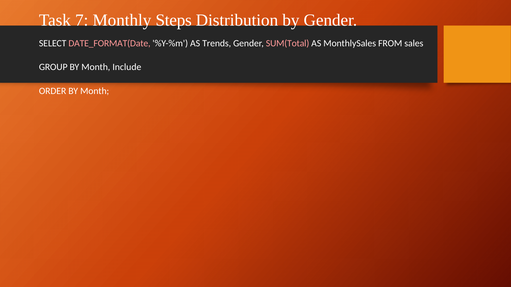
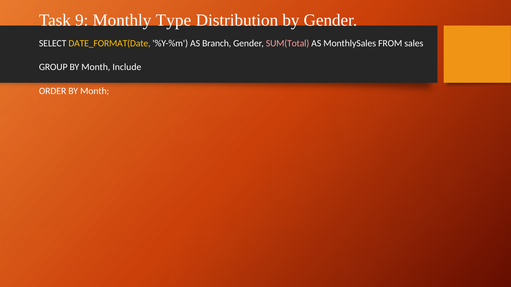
7: 7 -> 9
Steps: Steps -> Type
DATE_FORMAT(Date colour: pink -> yellow
Trends: Trends -> Branch
